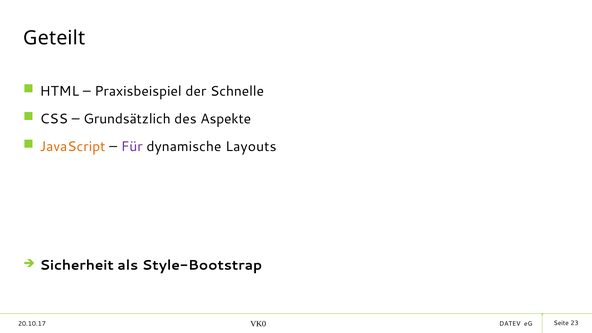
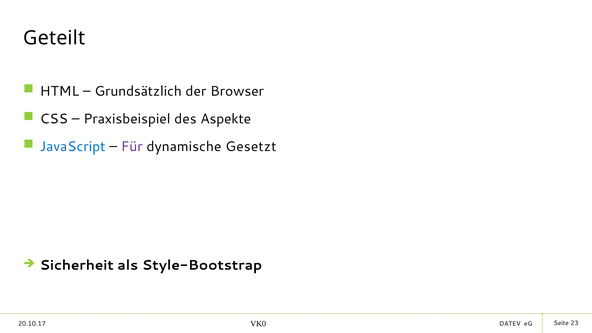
Praxisbeispiel: Praxisbeispiel -> Grundsätzlich
Schnelle: Schnelle -> Browser
Grundsätzlich: Grundsätzlich -> Praxisbeispiel
JavaScript colour: orange -> blue
Layouts: Layouts -> Gesetzt
